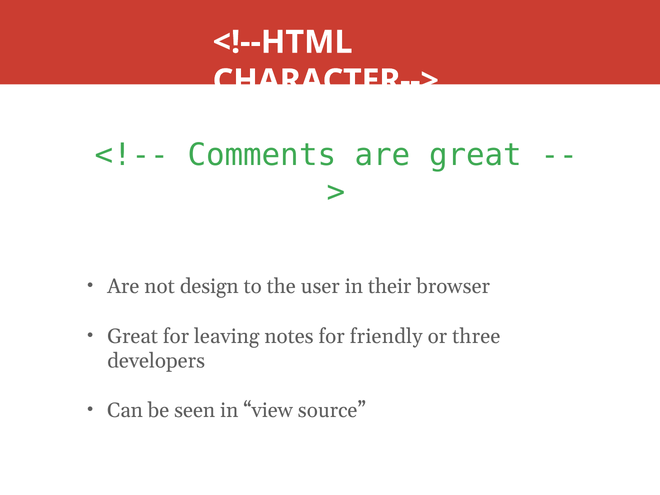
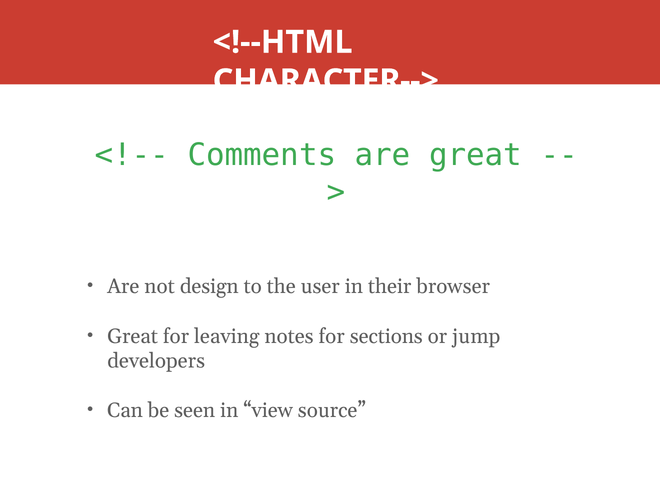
friendly: friendly -> sections
three: three -> jump
